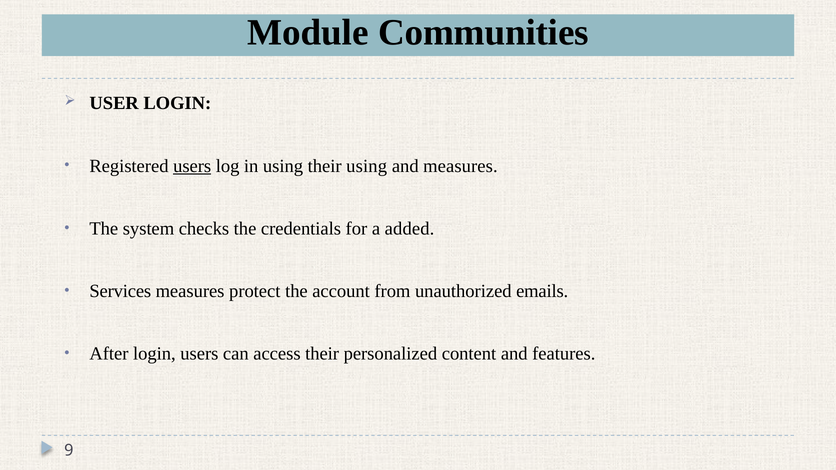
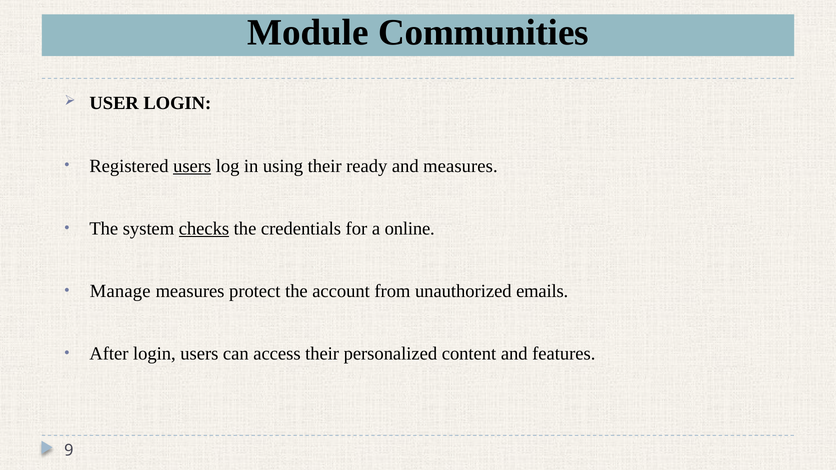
their using: using -> ready
checks underline: none -> present
added: added -> online
Services: Services -> Manage
